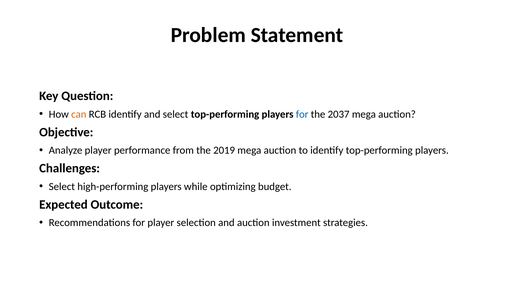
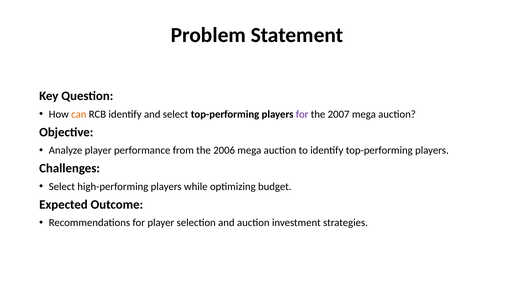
for at (302, 114) colour: blue -> purple
2037: 2037 -> 2007
2019: 2019 -> 2006
